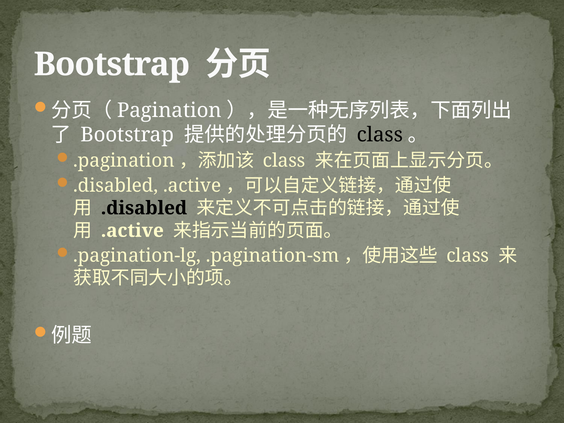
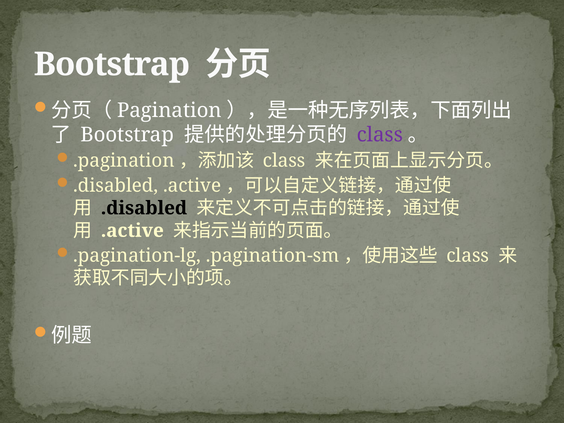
class at (380, 135) colour: black -> purple
